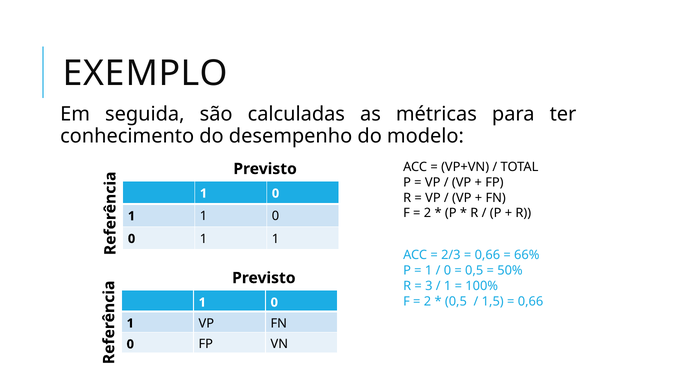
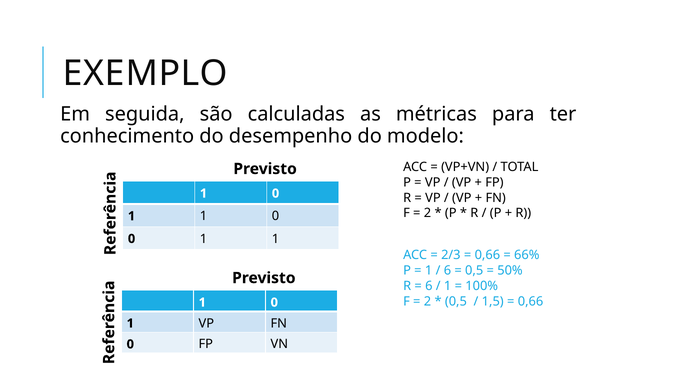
0 at (447, 270): 0 -> 6
3 at (429, 286): 3 -> 6
